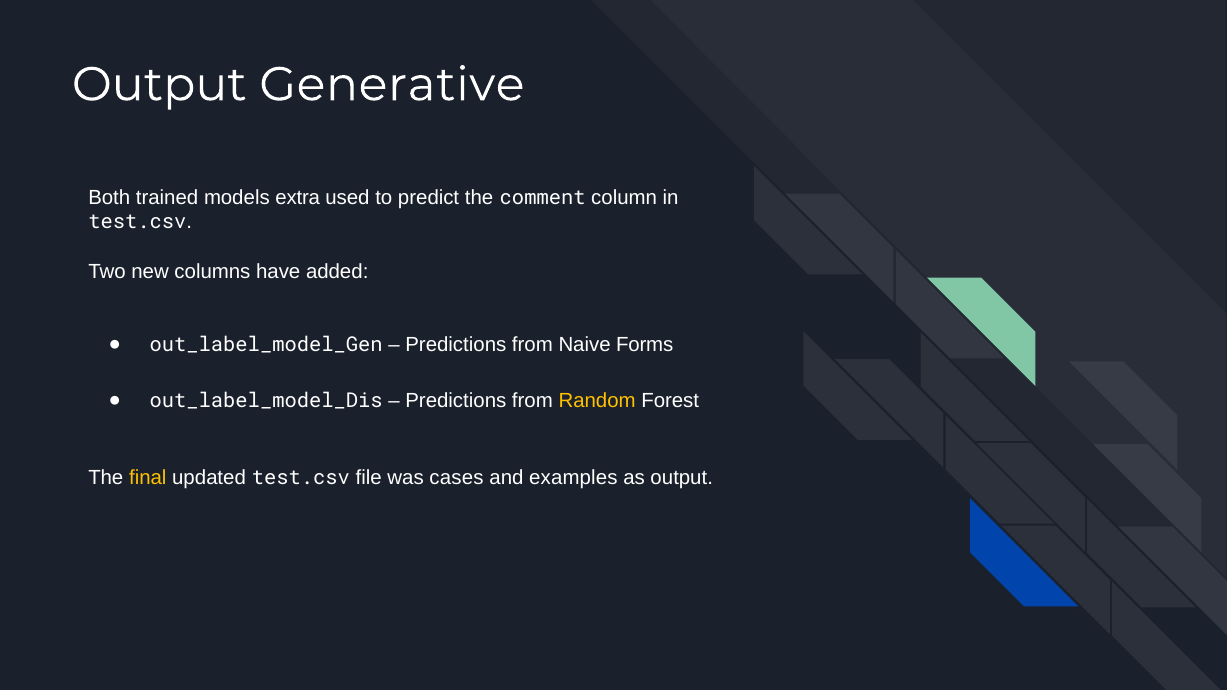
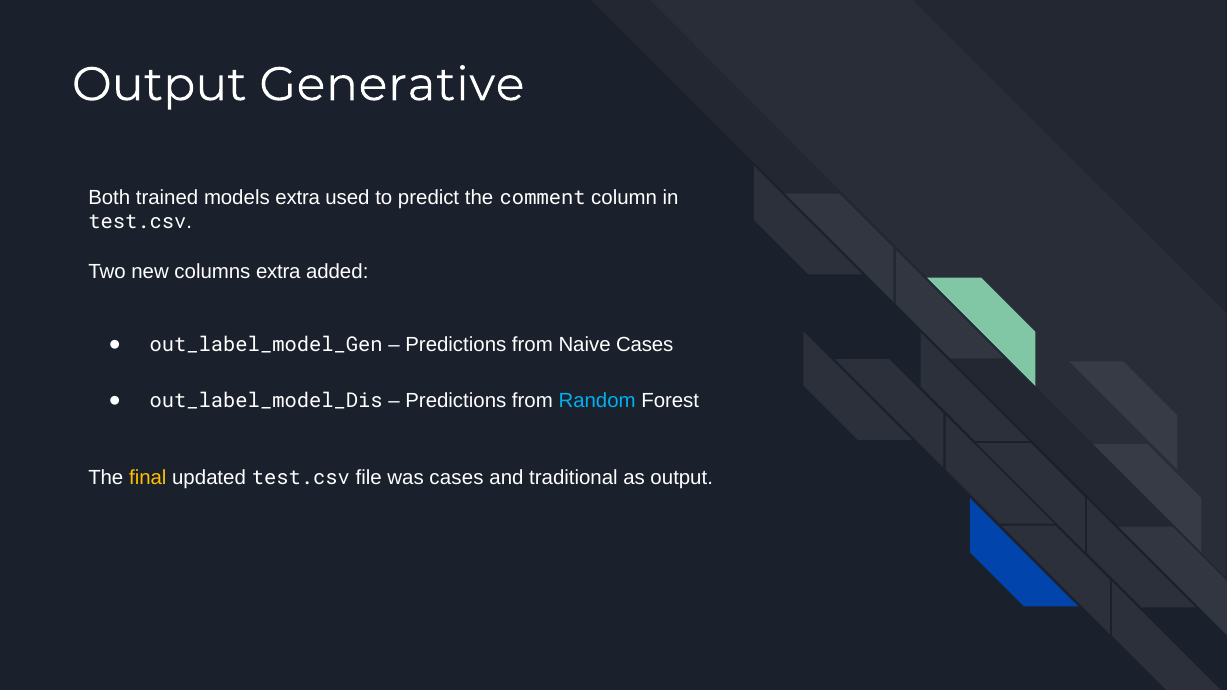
columns have: have -> extra
Naive Forms: Forms -> Cases
Random colour: yellow -> light blue
examples: examples -> traditional
